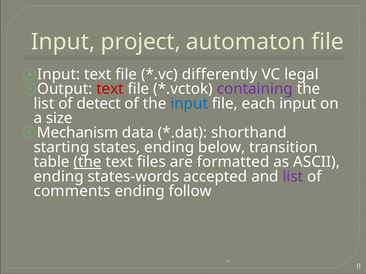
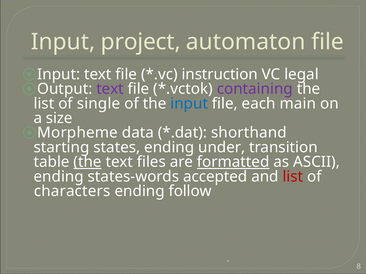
differently: differently -> instruction
text at (110, 89) colour: red -> purple
detect: detect -> single
each input: input -> main
Mechanism: Mechanism -> Morpheme
below: below -> under
formatted underline: none -> present
list at (293, 177) colour: purple -> red
comments: comments -> characters
